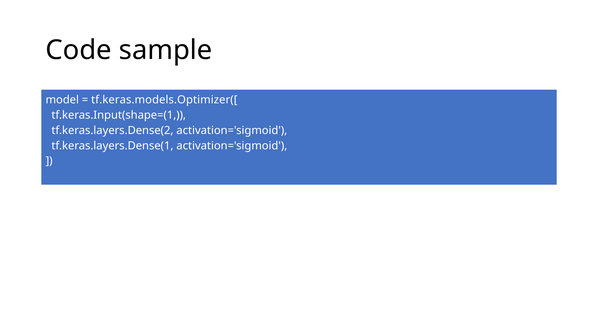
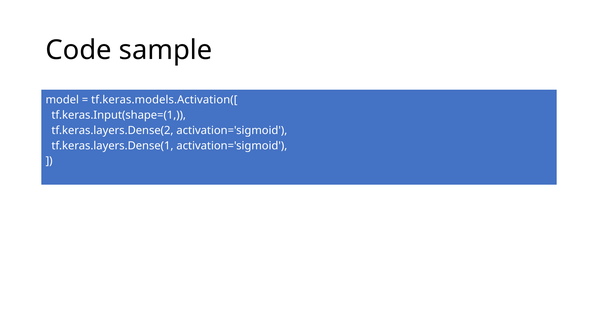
tf.keras.models.Optimizer([: tf.keras.models.Optimizer([ -> tf.keras.models.Activation([
